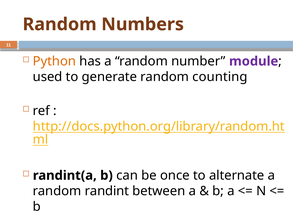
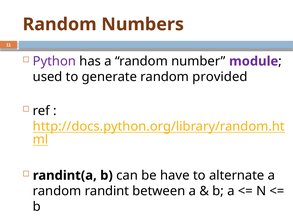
Python colour: orange -> purple
counting: counting -> provided
once: once -> have
